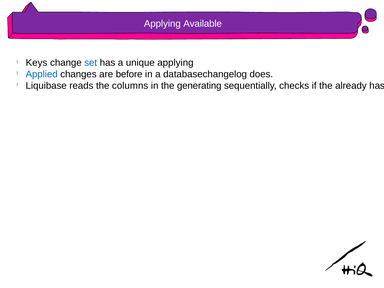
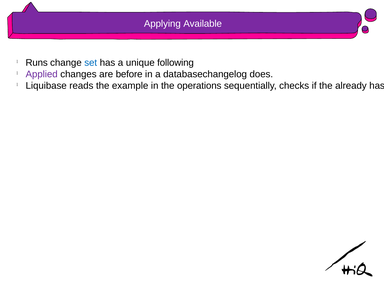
Keys: Keys -> Runs
unique applying: applying -> following
Applied colour: blue -> purple
columns: columns -> example
generating: generating -> operations
